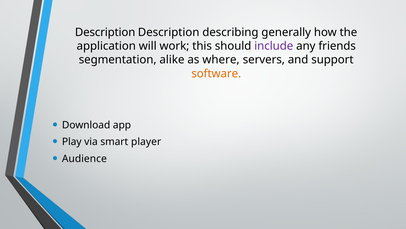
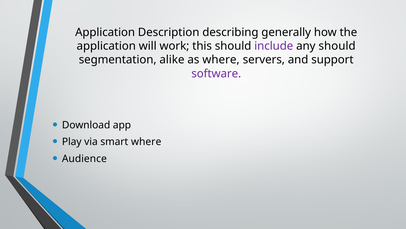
Description at (105, 32): Description -> Application
any friends: friends -> should
software colour: orange -> purple
smart player: player -> where
